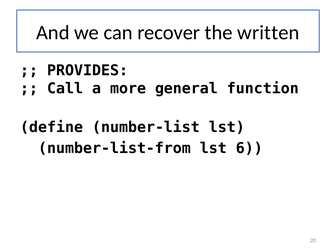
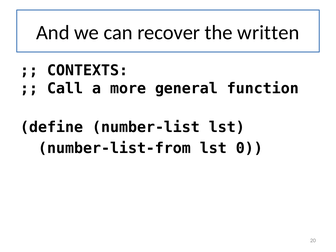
PROVIDES: PROVIDES -> CONTEXTS
6: 6 -> 0
